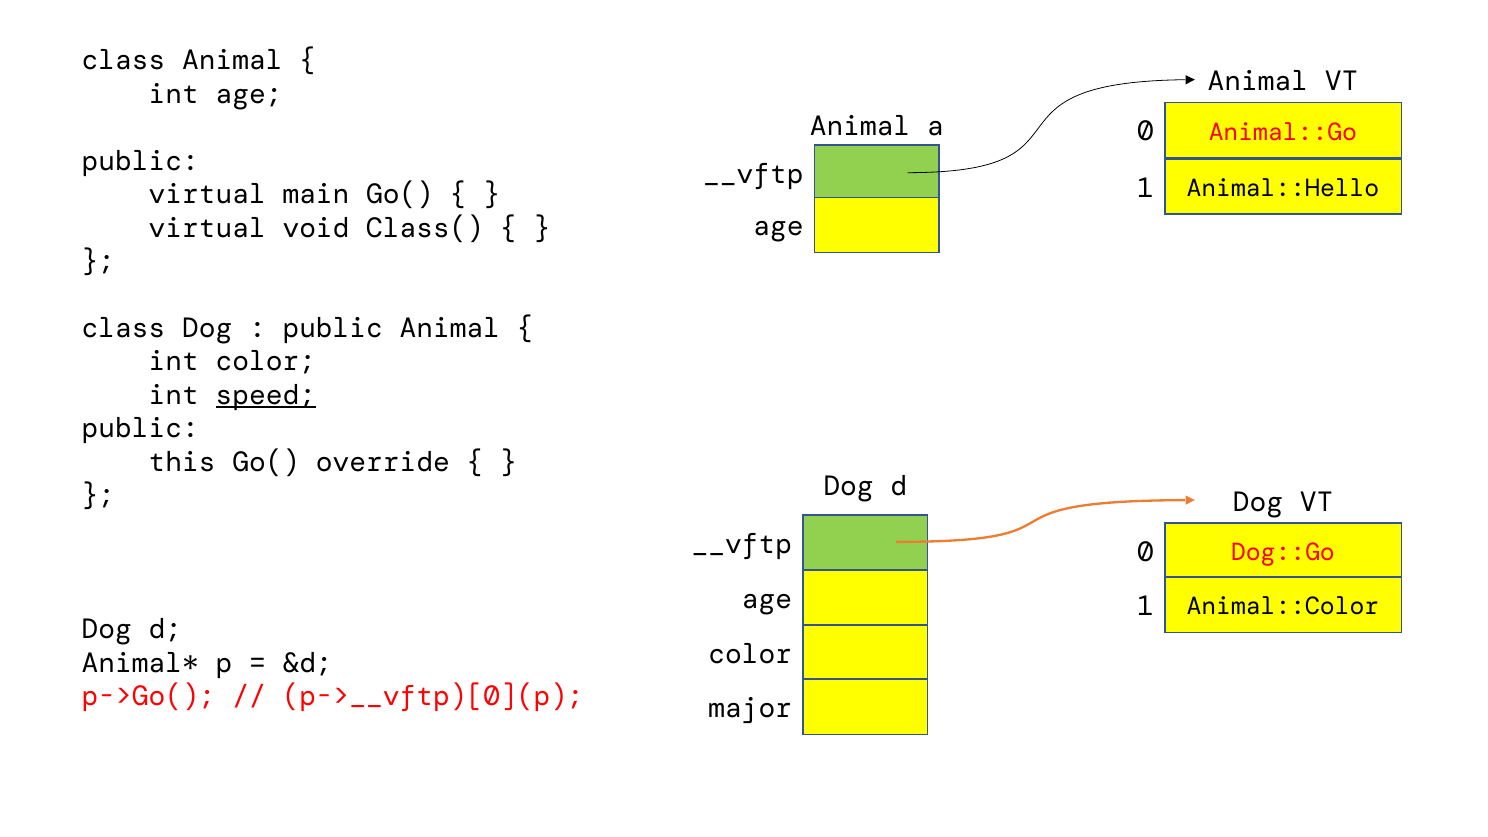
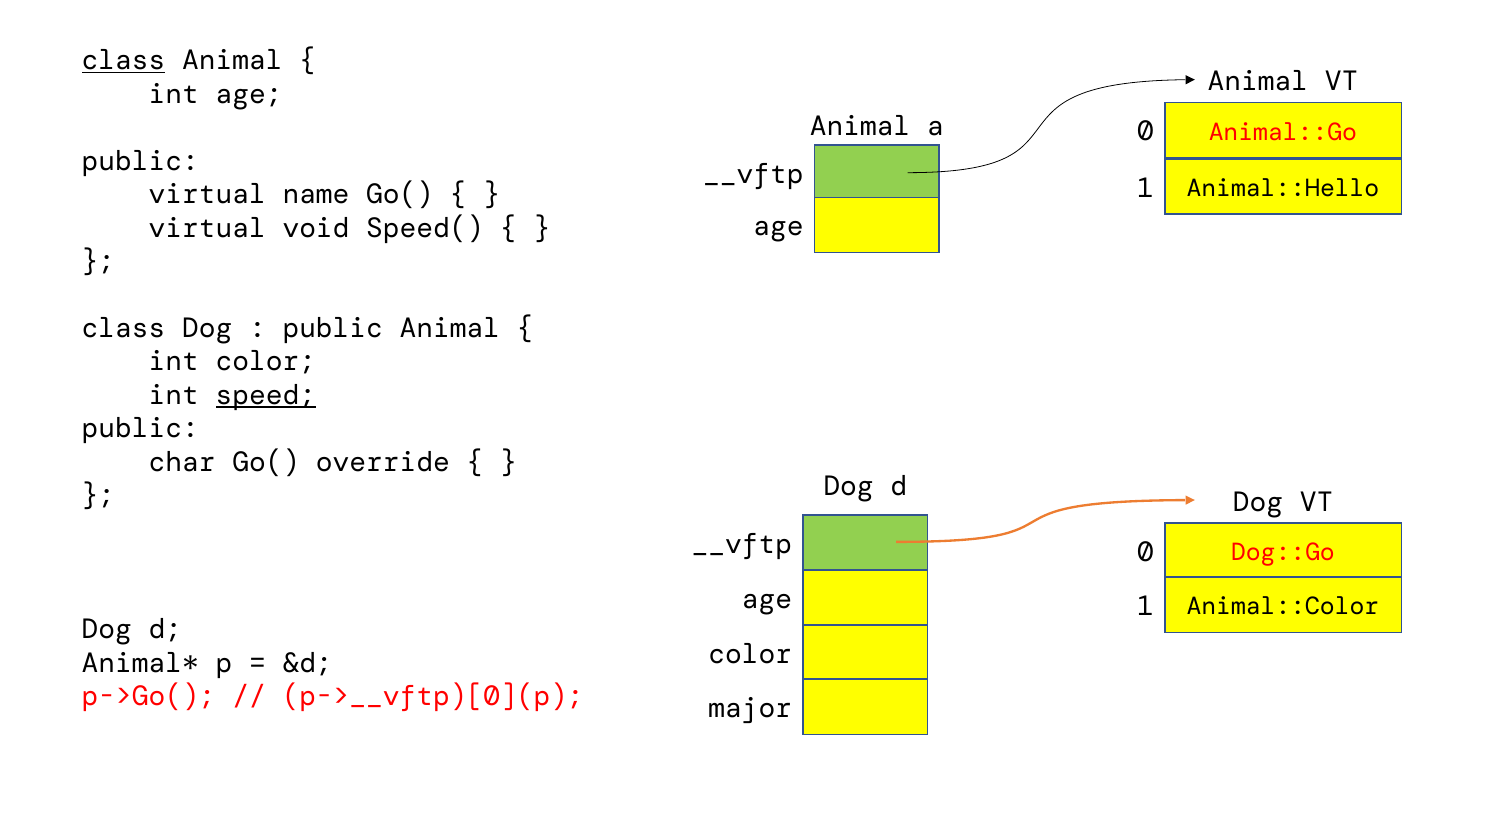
class at (123, 60) underline: none -> present
main: main -> name
Class(: Class( -> Speed(
this: this -> char
